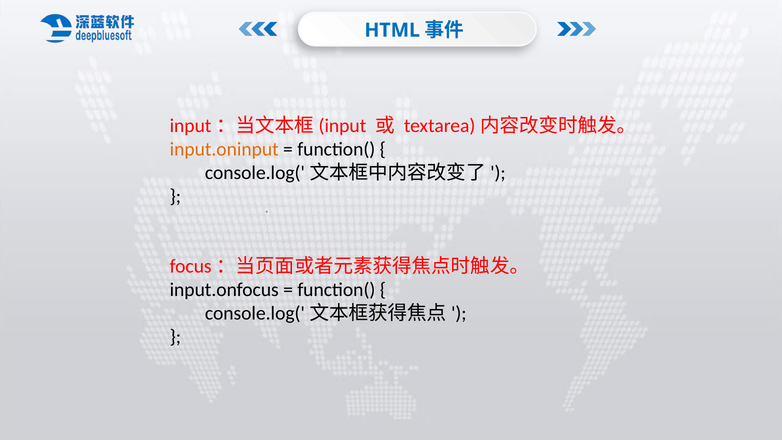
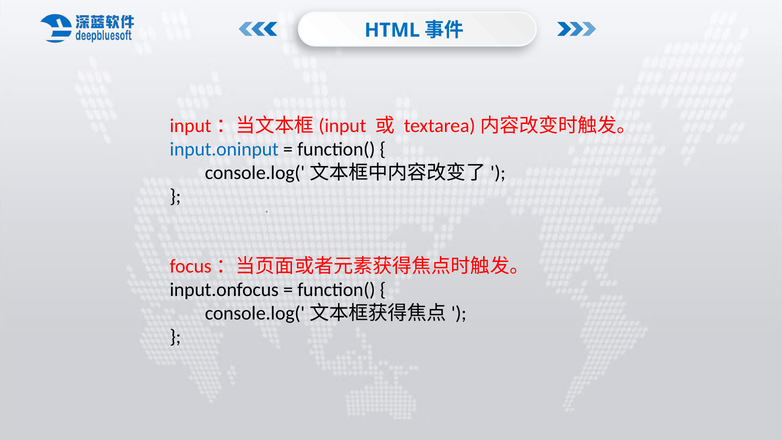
input.oninput colour: orange -> blue
